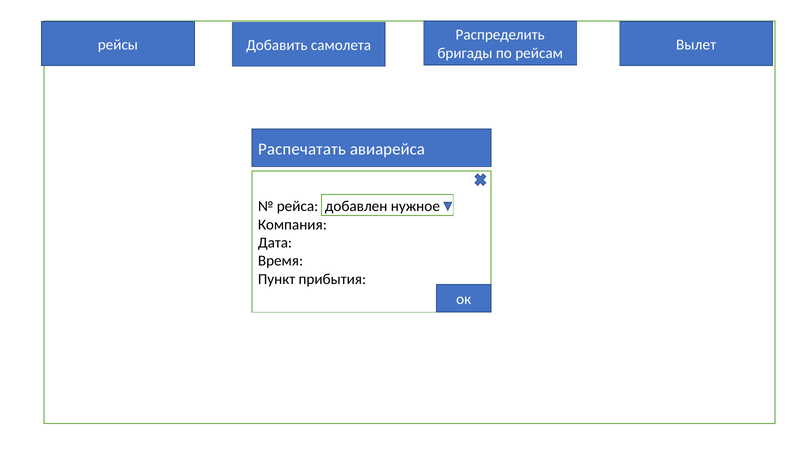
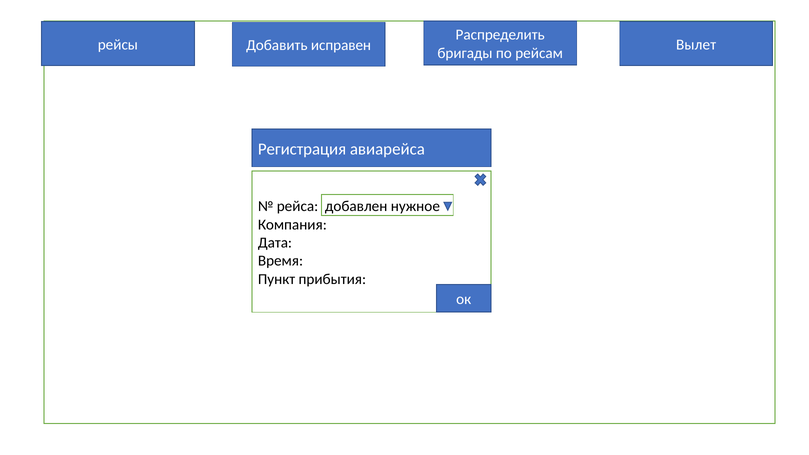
самолета: самолета -> исправен
Распечатать: Распечатать -> Регистрация
